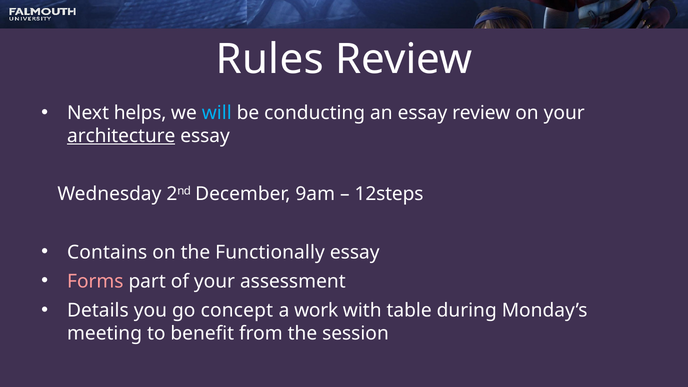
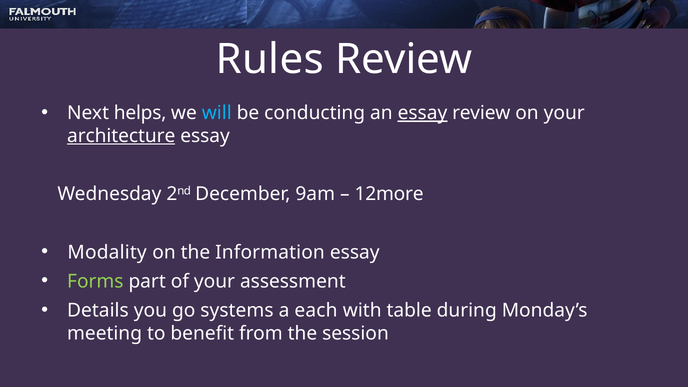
essay at (422, 113) underline: none -> present
12steps: 12steps -> 12more
Contains: Contains -> Modality
Functionally: Functionally -> Information
Forms colour: pink -> light green
concept: concept -> systems
work: work -> each
